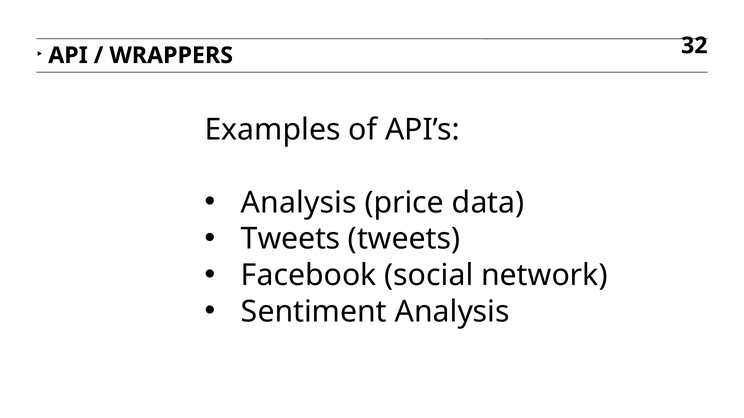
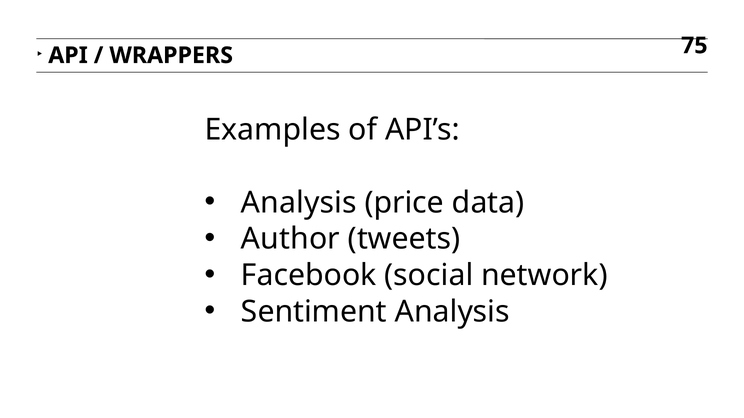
32: 32 -> 75
Tweets at (291, 239): Tweets -> Author
